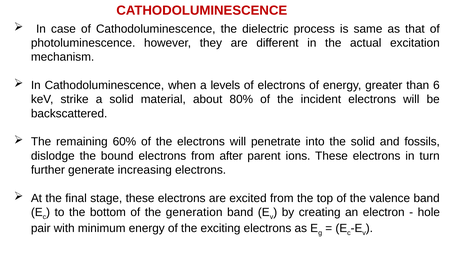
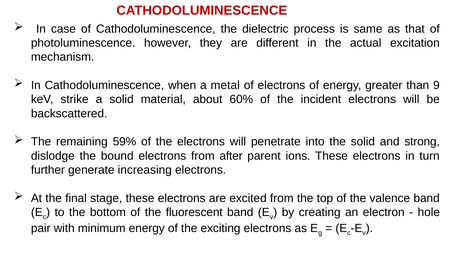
levels: levels -> metal
6: 6 -> 9
80%: 80% -> 60%
60%: 60% -> 59%
fossils: fossils -> strong
generation: generation -> fluorescent
